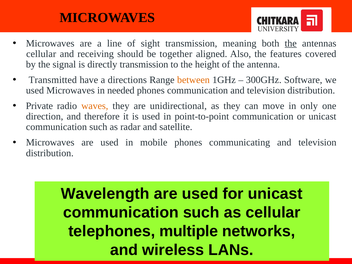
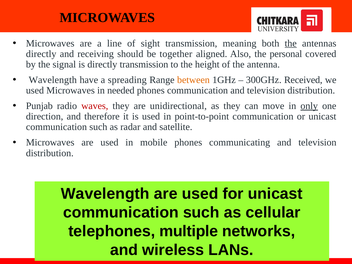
cellular at (41, 54): cellular -> directly
features: features -> personal
Transmitted at (53, 80): Transmitted -> Wavelength
directions: directions -> spreading
Software: Software -> Received
Private: Private -> Punjab
waves colour: orange -> red
only underline: none -> present
